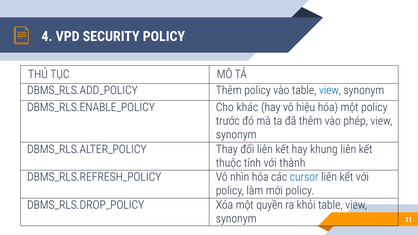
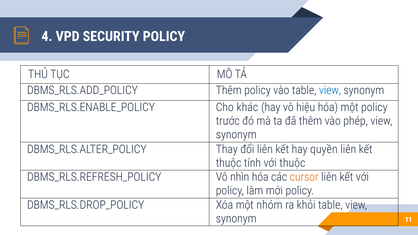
khung: khung -> quyền
với thành: thành -> thuộc
cursor colour: blue -> orange
quyền: quyền -> nhóm
